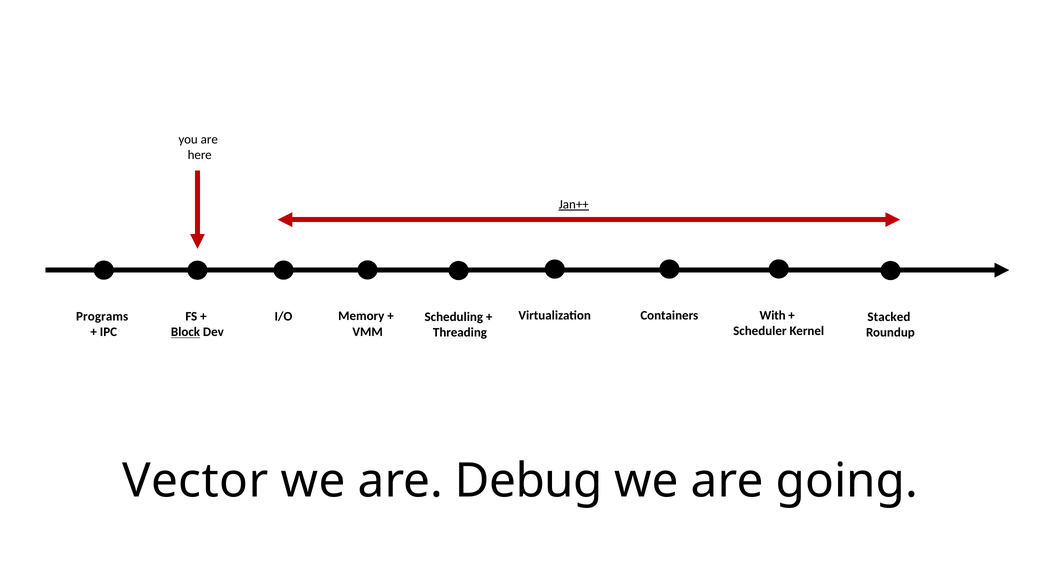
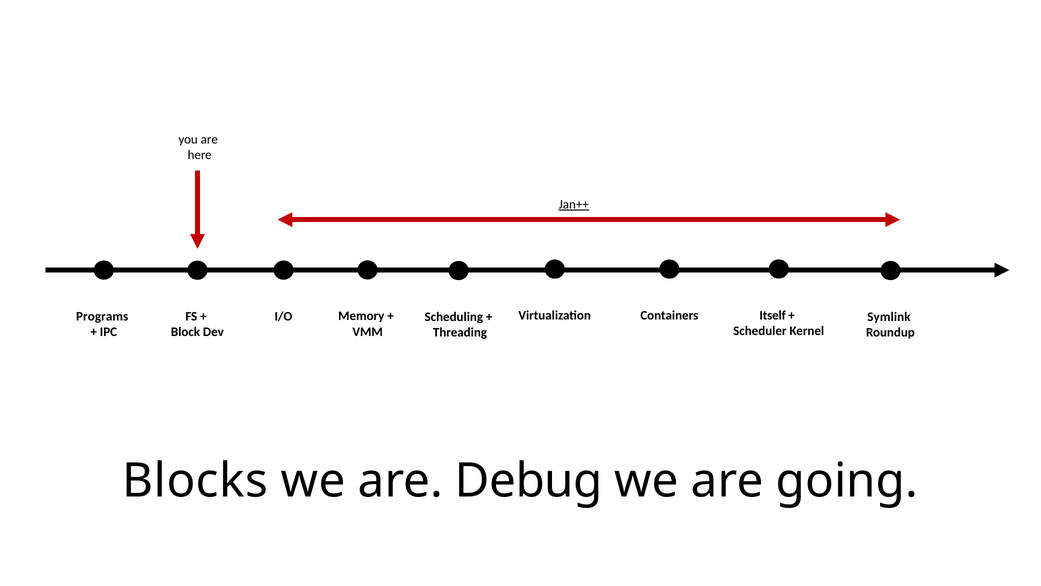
With: With -> Itself
Stacked: Stacked -> Symlink
Block underline: present -> none
Vector: Vector -> Blocks
